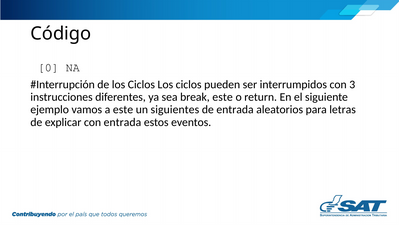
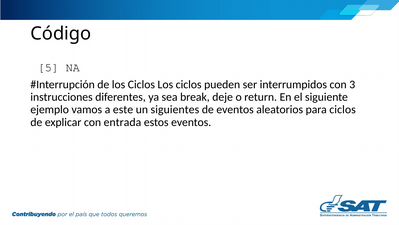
0: 0 -> 5
break este: este -> deje
de entrada: entrada -> eventos
para letras: letras -> ciclos
